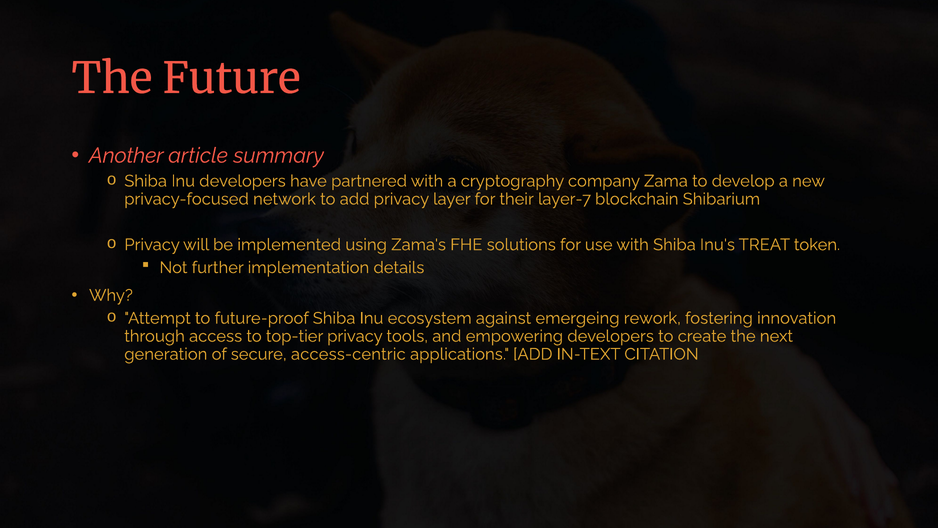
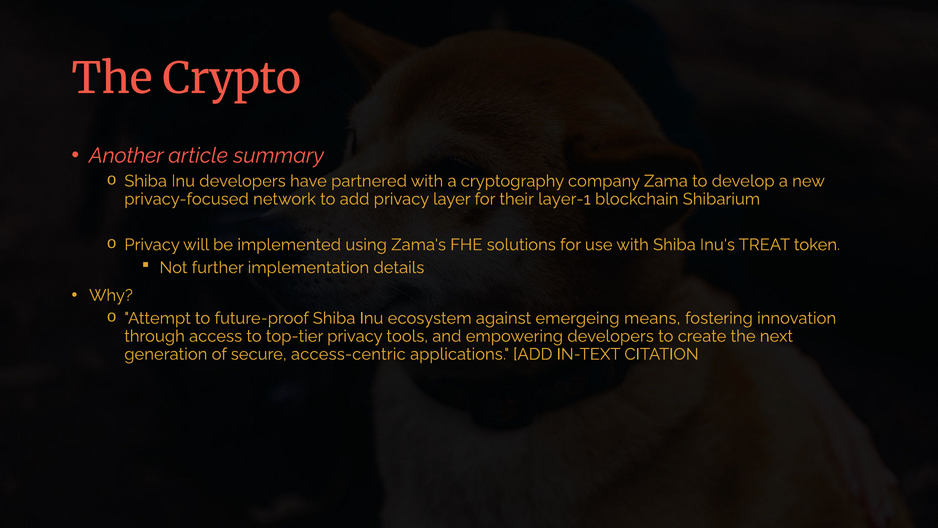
Future: Future -> Crypto
layer-7: layer-7 -> layer-1
rework: rework -> means
